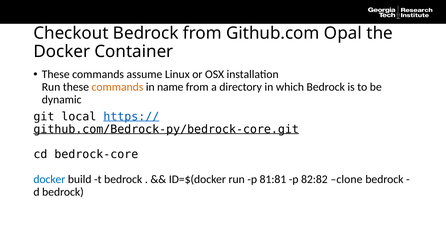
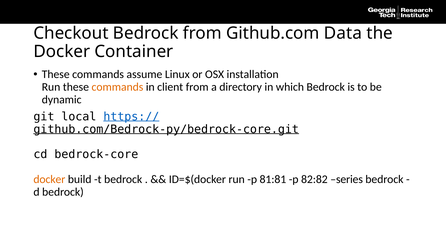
Opal: Opal -> Data
name: name -> client
docker at (49, 179) colour: blue -> orange
clone: clone -> series
